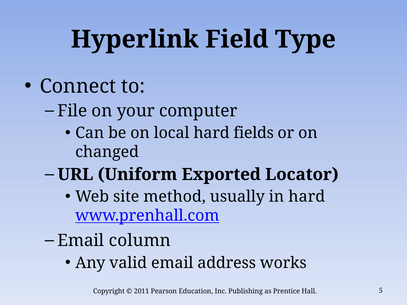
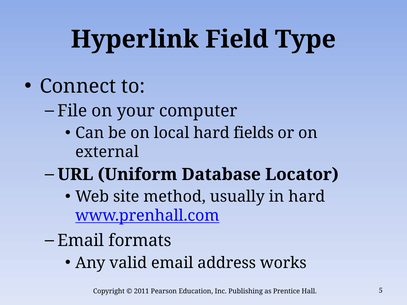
changed: changed -> external
Exported: Exported -> Database
column: column -> formats
